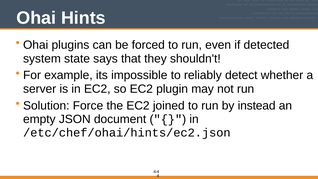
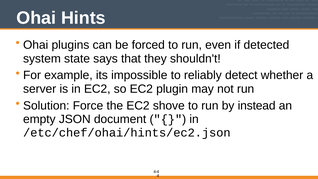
joined: joined -> shove
